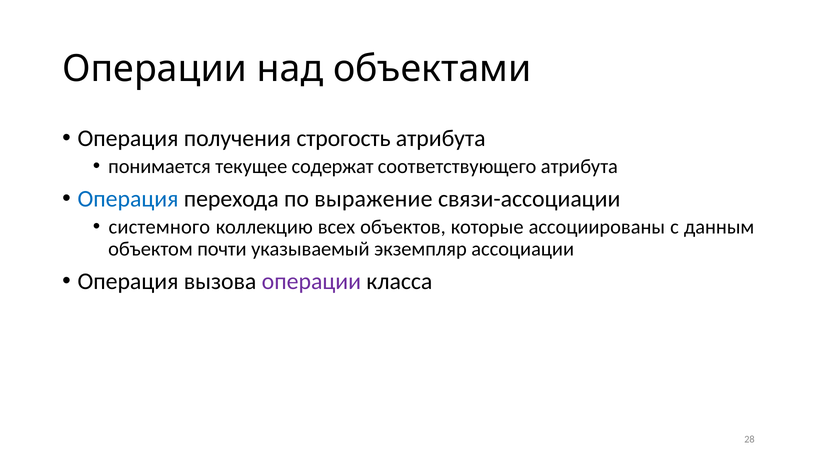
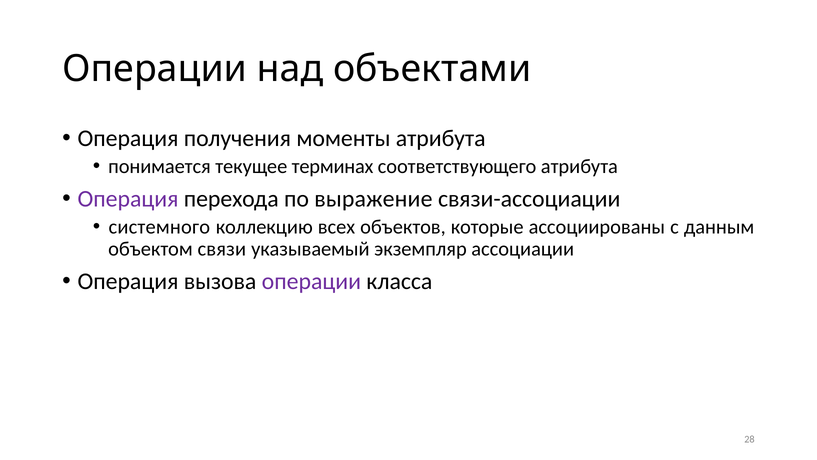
строгость: строгость -> моменты
содержат: содержат -> терминах
Операция at (128, 199) colour: blue -> purple
почти: почти -> связи
